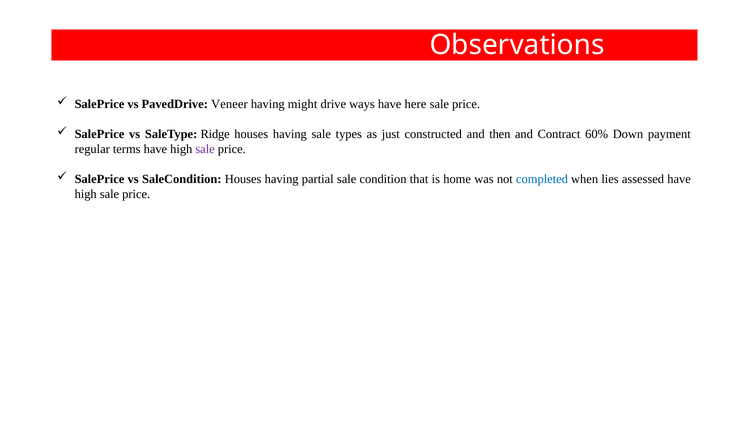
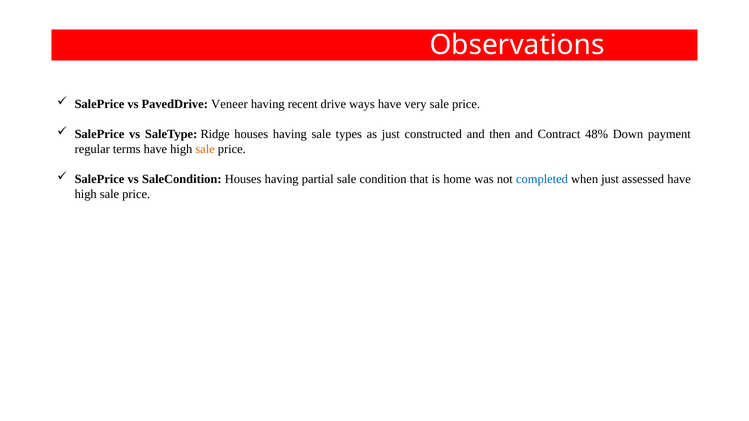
might: might -> recent
here: here -> very
60%: 60% -> 48%
sale at (205, 149) colour: purple -> orange
when lies: lies -> just
